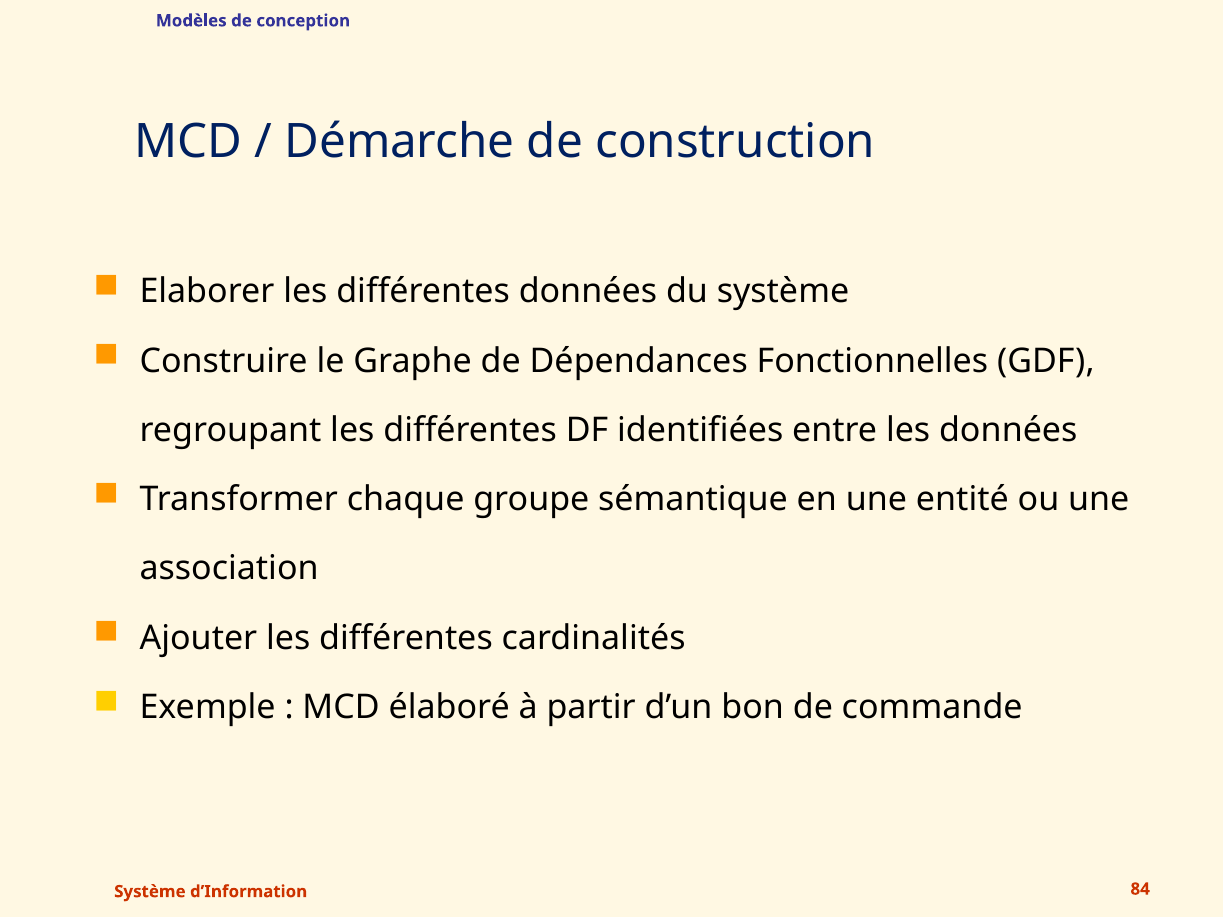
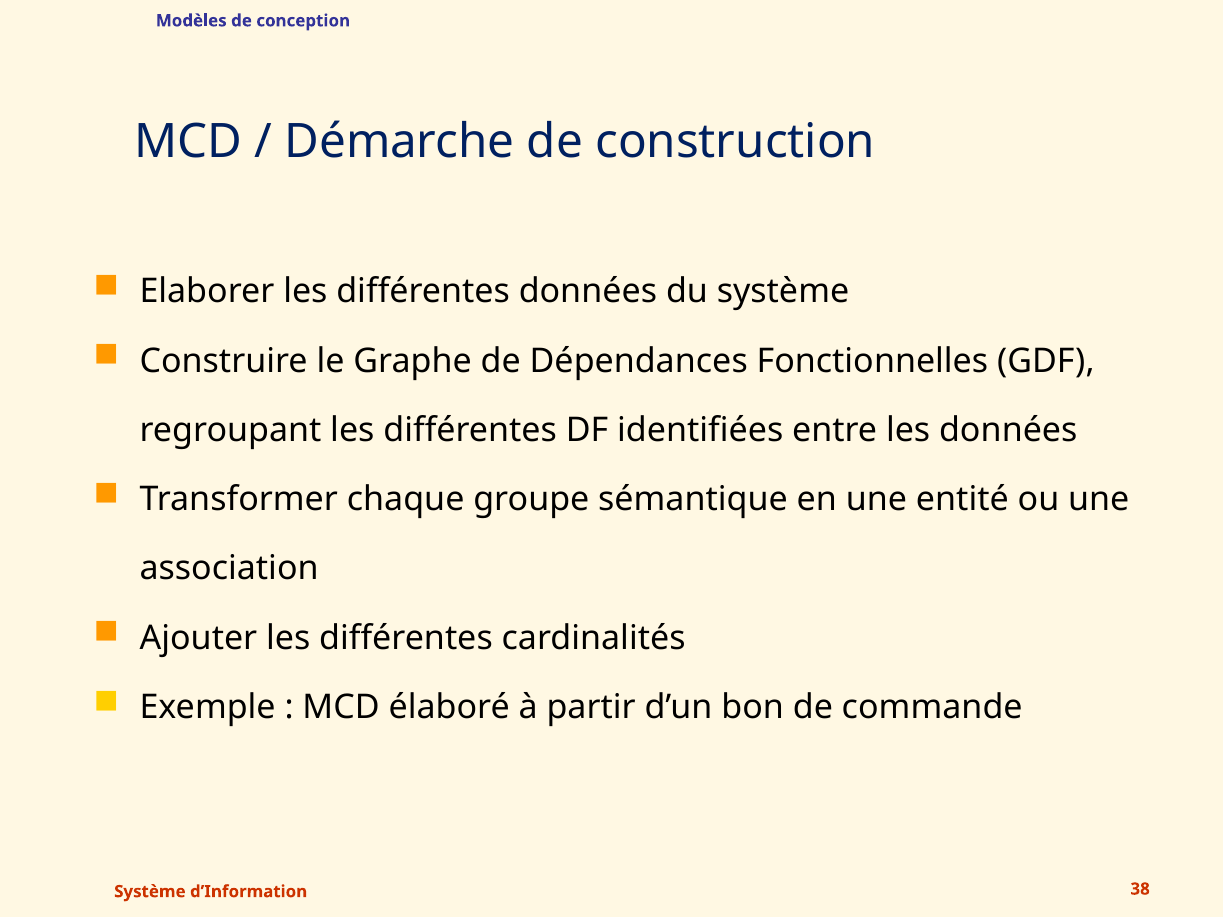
84: 84 -> 38
